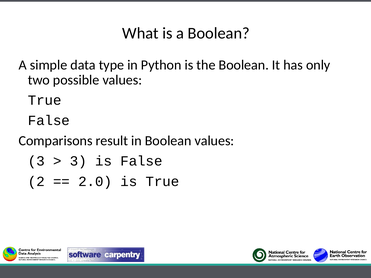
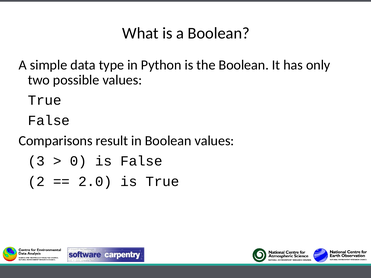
3 at (78, 161): 3 -> 0
